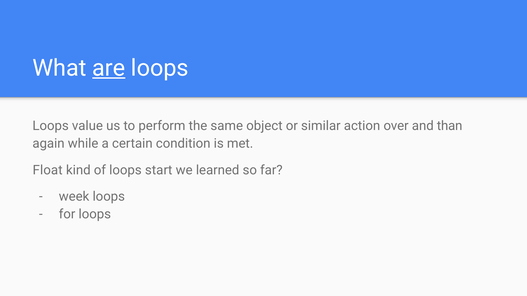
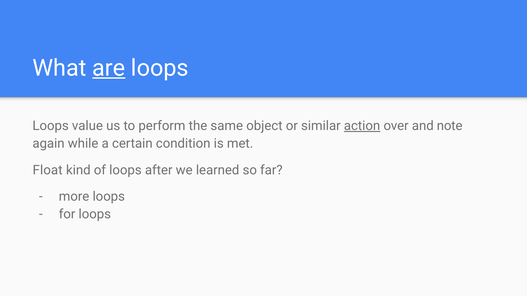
action underline: none -> present
than: than -> note
start: start -> after
week: week -> more
